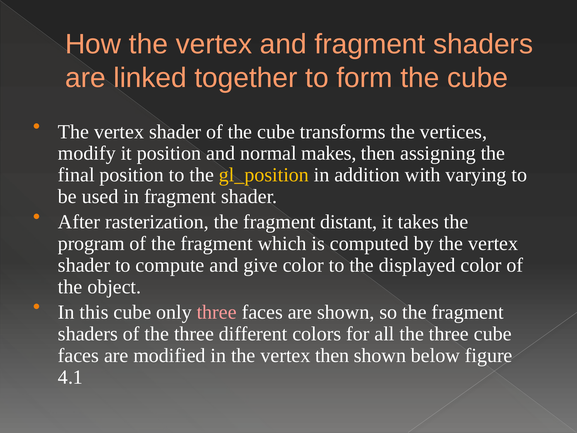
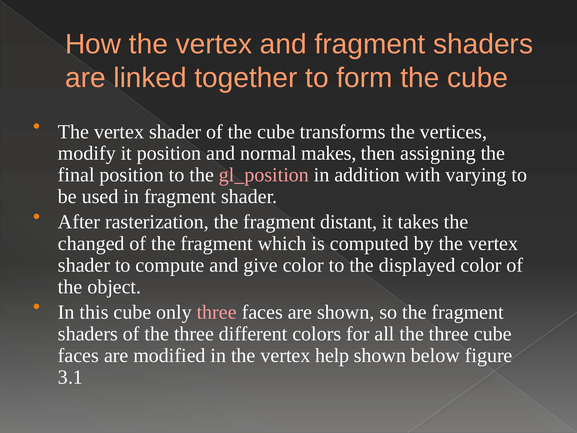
gl_position colour: yellow -> pink
program: program -> changed
vertex then: then -> help
4.1: 4.1 -> 3.1
